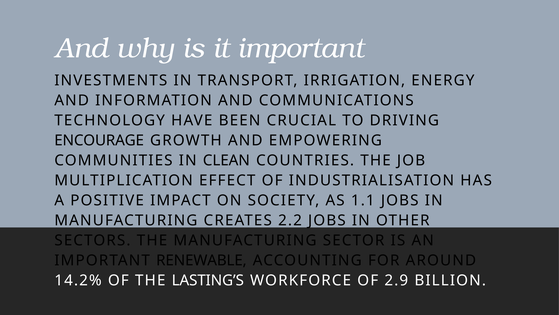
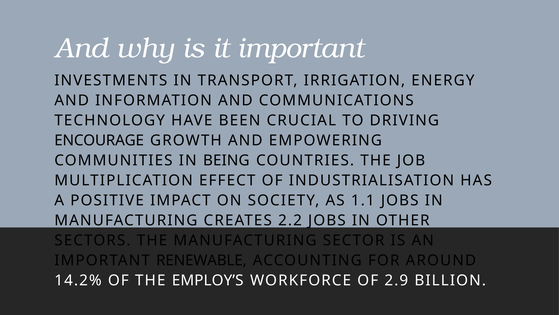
CLEAN: CLEAN -> BEING
LASTING’S: LASTING’S -> EMPLOY’S
